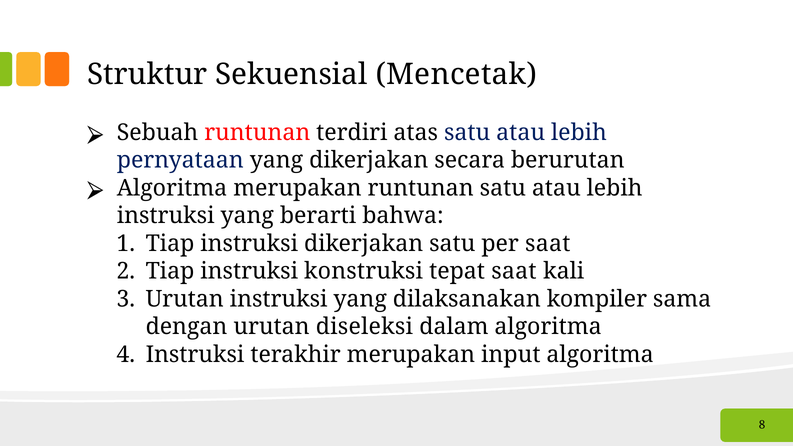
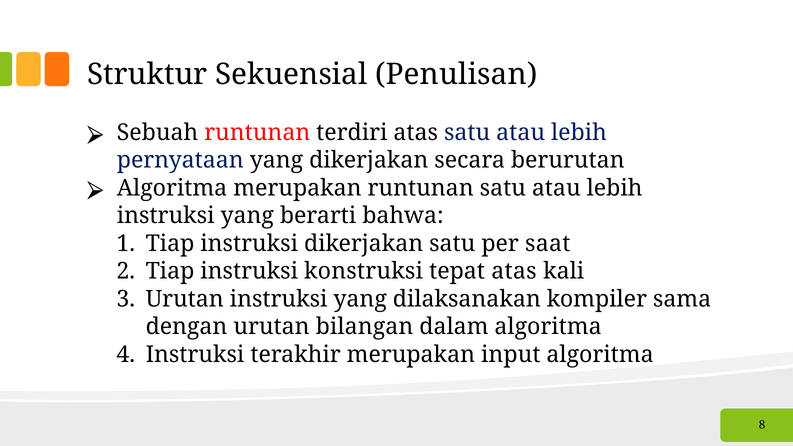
Mencetak: Mencetak -> Penulisan
tepat saat: saat -> atas
diseleksi: diseleksi -> bilangan
